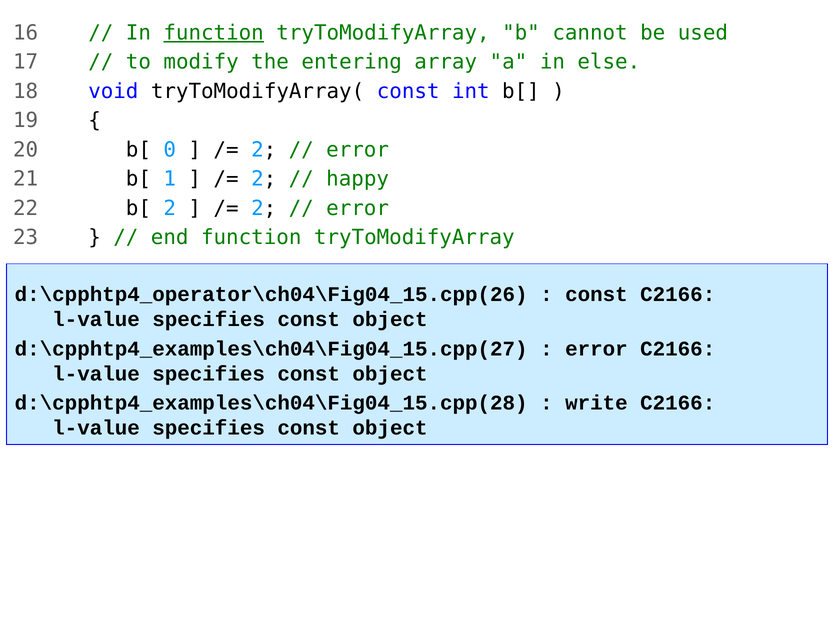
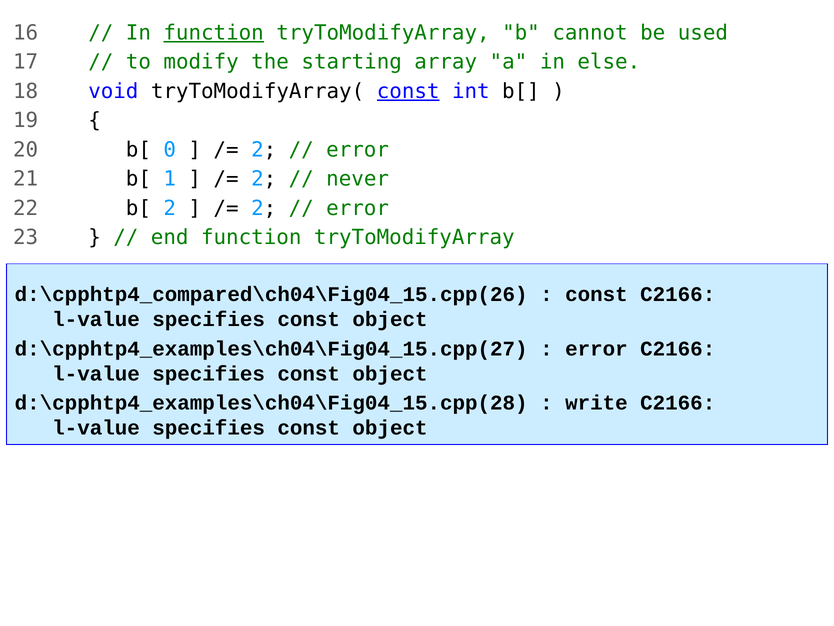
entering: entering -> starting
const at (408, 91) underline: none -> present
happy: happy -> never
d:\cpphtp4_operator\ch04\Fig04_15.cpp(26: d:\cpphtp4_operator\ch04\Fig04_15.cpp(26 -> d:\cpphtp4_compared\ch04\Fig04_15.cpp(26
